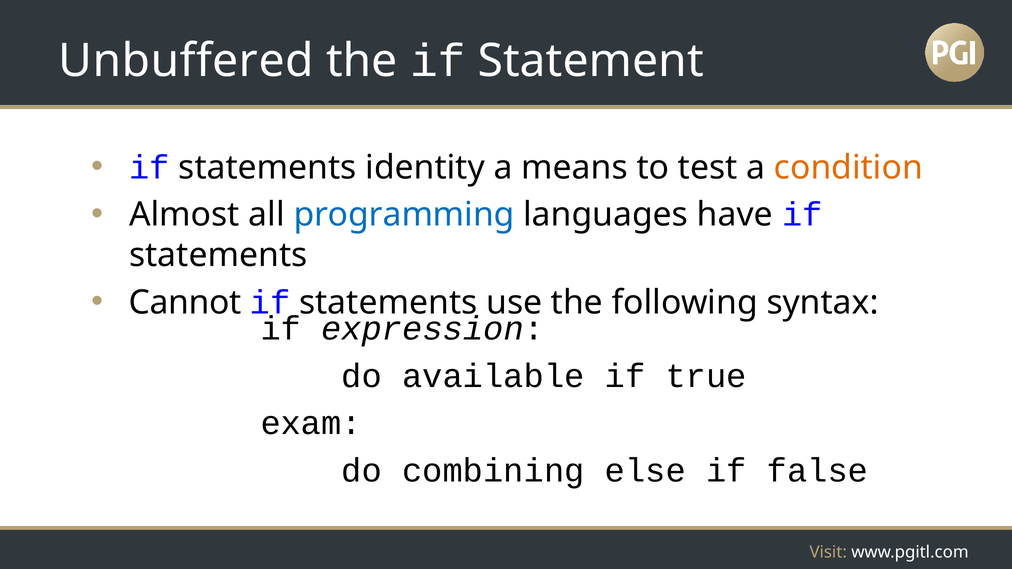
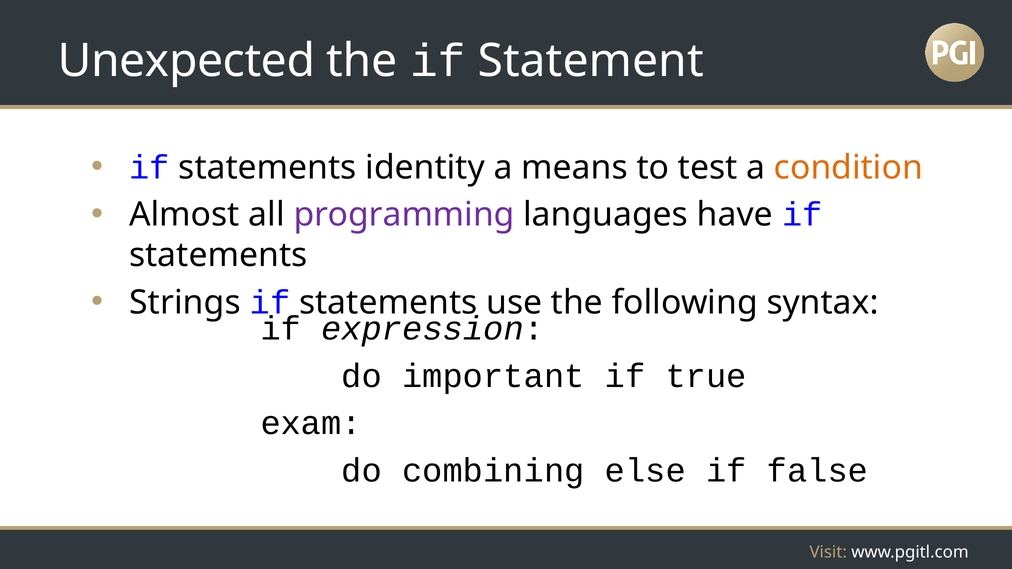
Unbuffered: Unbuffered -> Unexpected
programming colour: blue -> purple
Cannot: Cannot -> Strings
available: available -> important
